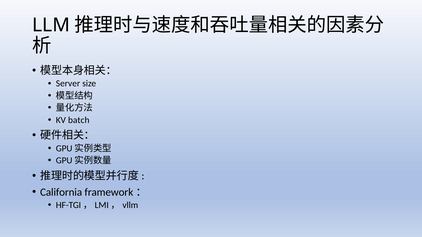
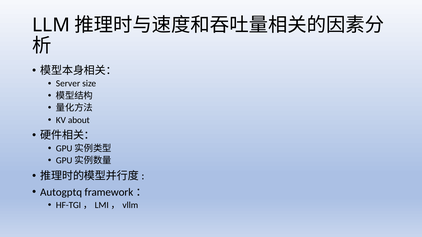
batch: batch -> about
California: California -> Autogptq
